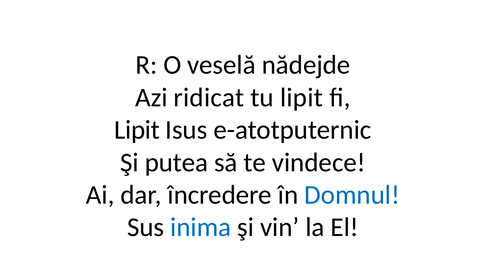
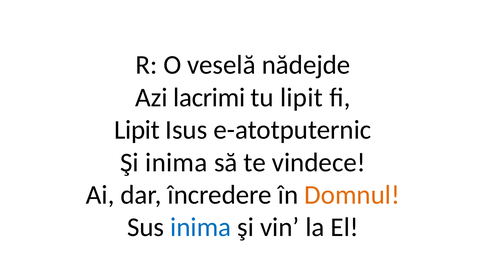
ridicat: ridicat -> lacrimi
Şi putea: putea -> inima
Domnul colour: blue -> orange
